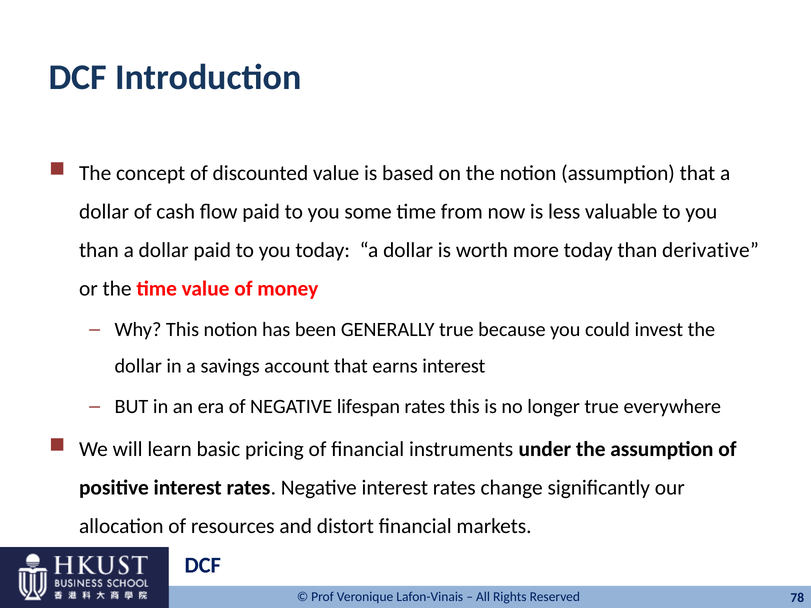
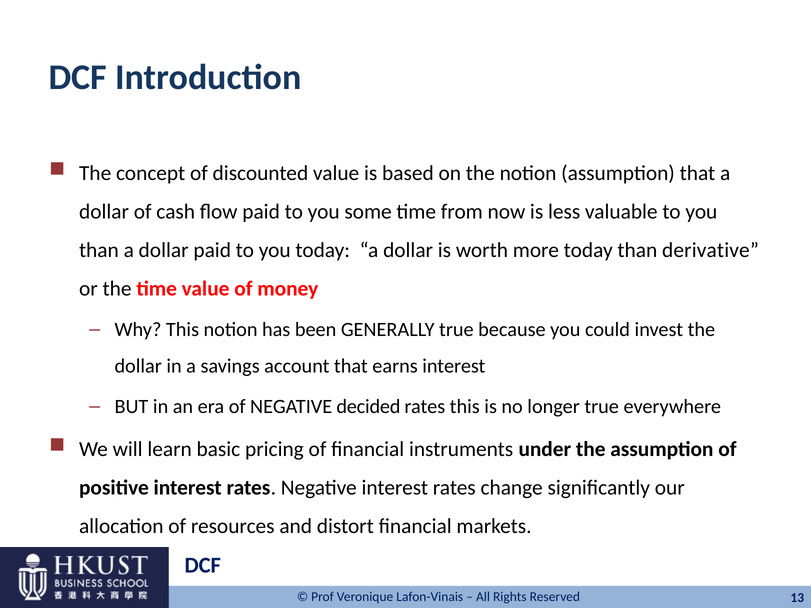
lifespan: lifespan -> decided
78: 78 -> 13
